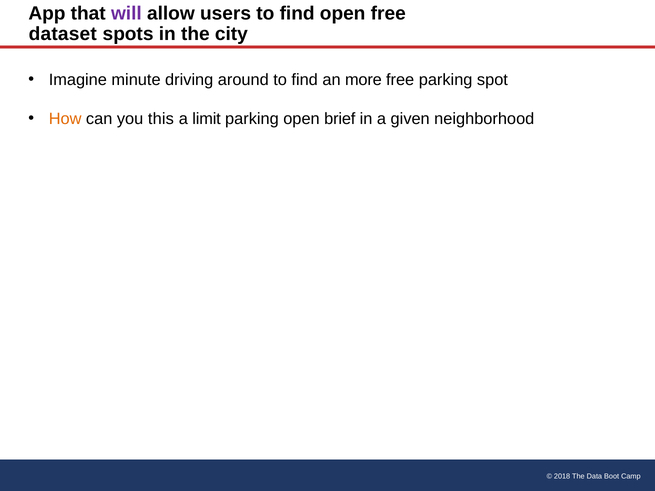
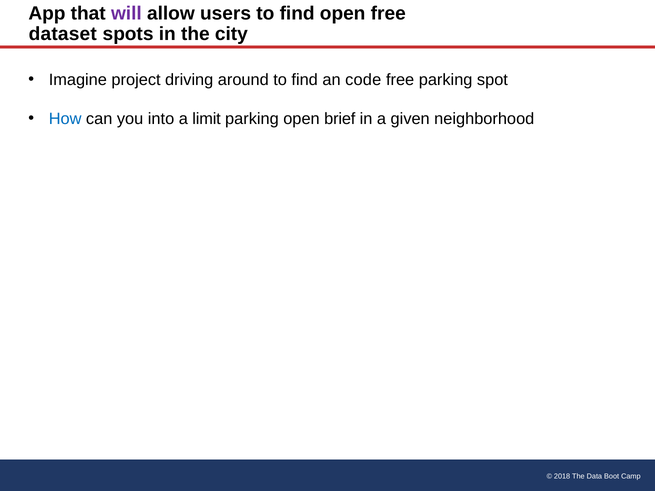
minute: minute -> project
more: more -> code
How colour: orange -> blue
this: this -> into
